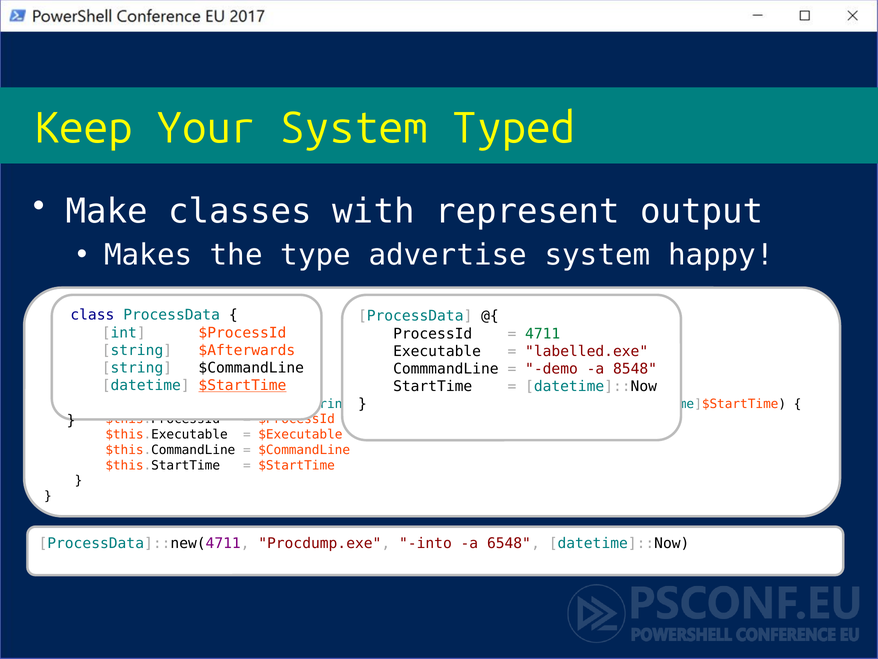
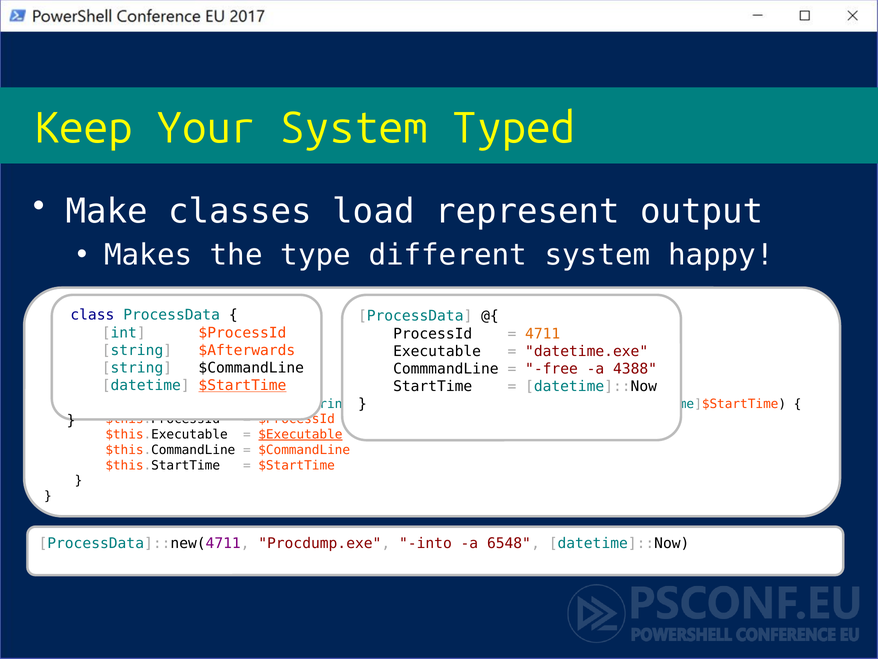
with: with -> load
advertise: advertise -> different
4711 colour: green -> orange
labelled.exe: labelled.exe -> datetime.exe
demo: demo -> free
8548: 8548 -> 4388
$Executable at (300, 434) underline: none -> present
